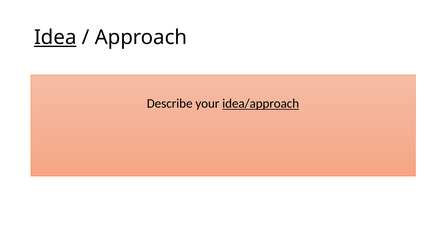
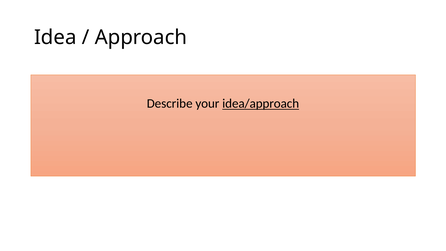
Idea underline: present -> none
